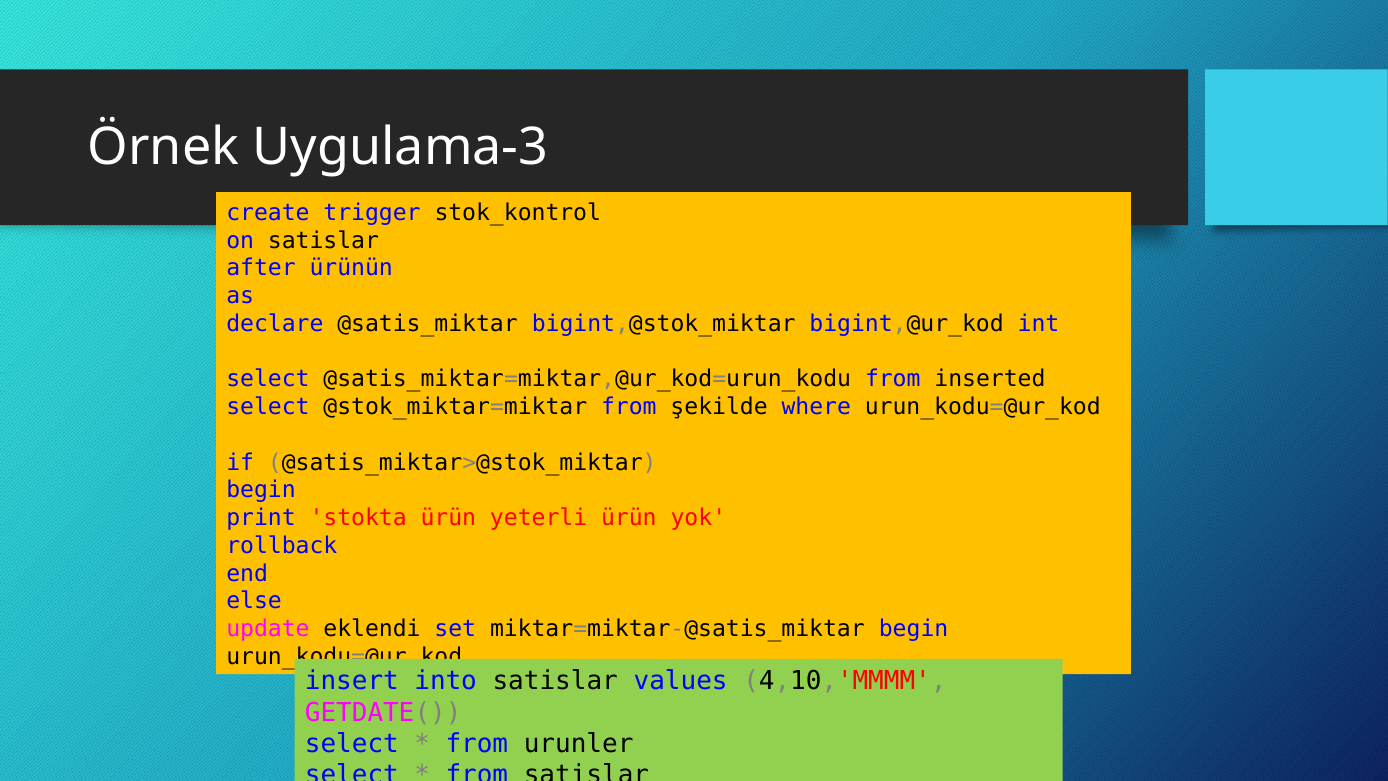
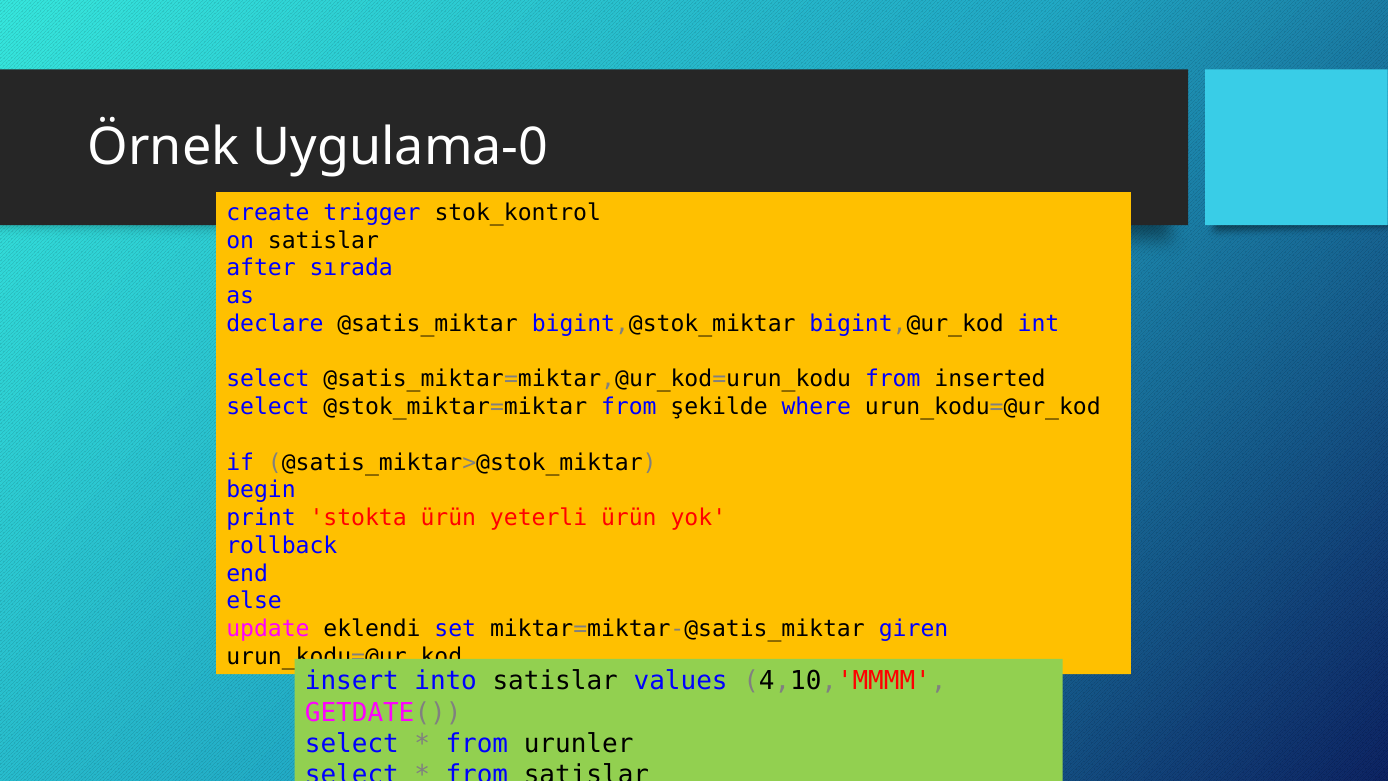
Uygulama-3: Uygulama-3 -> Uygulama-0
ürünün: ürünün -> sırada
miktar=miktar-@satis_miktar begin: begin -> giren
